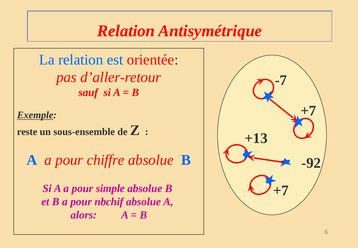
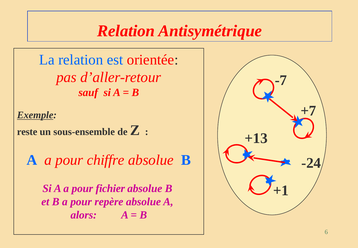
-92: -92 -> -24
simple: simple -> fichier
+7 at (281, 190): +7 -> +1
nbchif: nbchif -> repère
